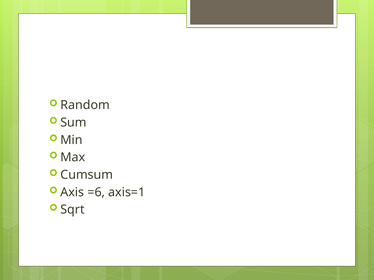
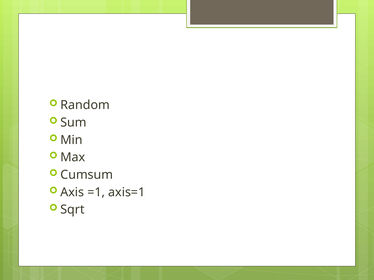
=6: =6 -> =1
